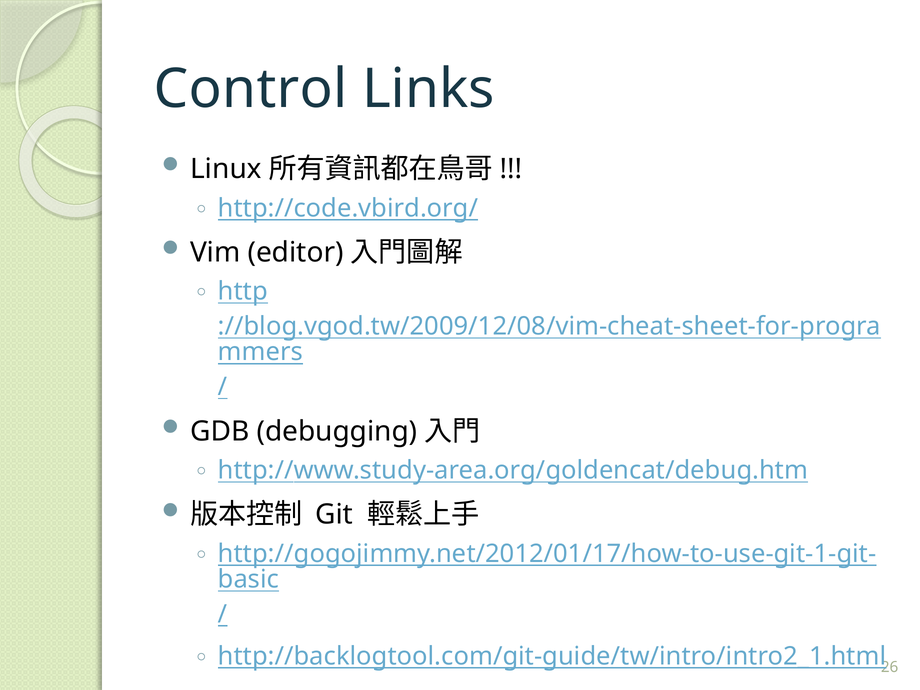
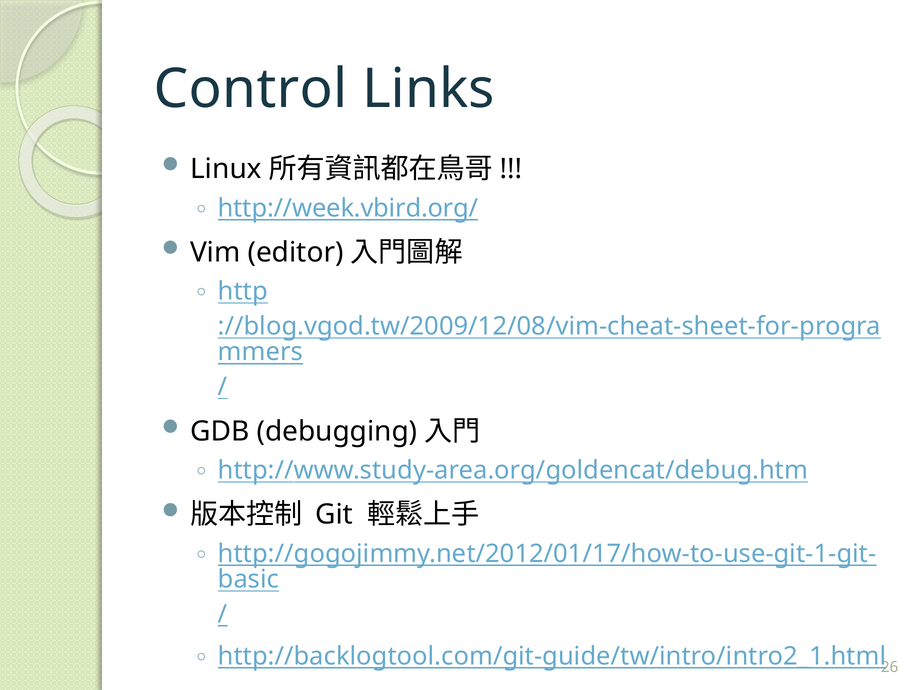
http://code.vbird.org/: http://code.vbird.org/ -> http://week.vbird.org/
